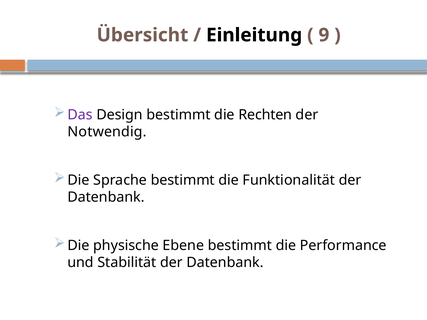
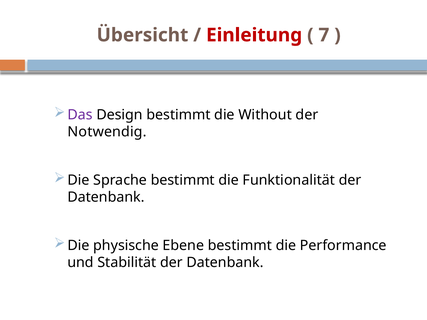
Einleitung colour: black -> red
9: 9 -> 7
Rechten: Rechten -> Without
